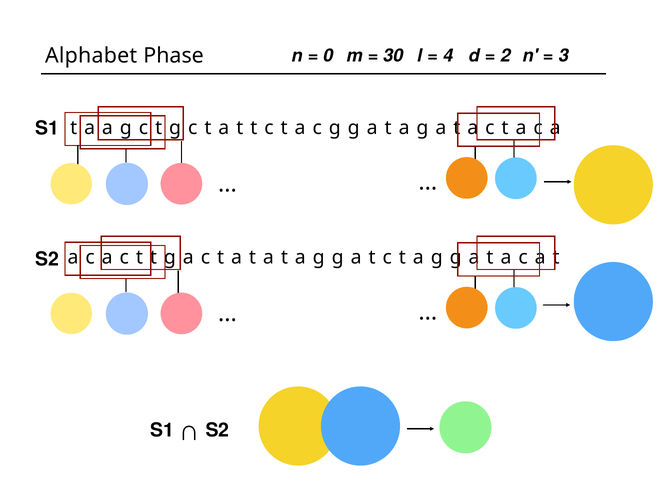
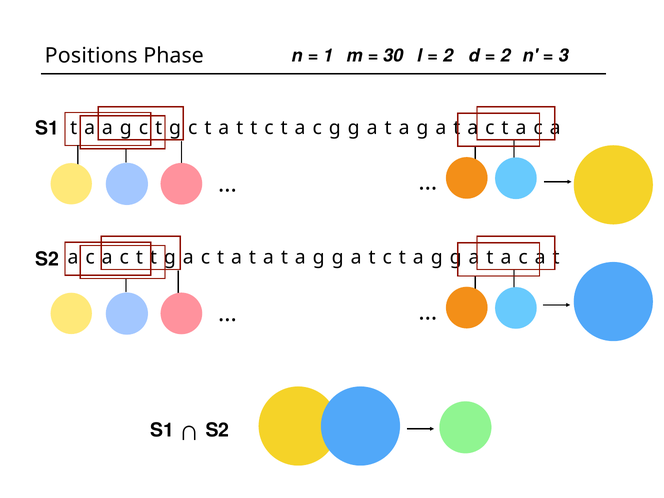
0: 0 -> 1
Alphabet: Alphabet -> Positions
4 at (448, 56): 4 -> 2
